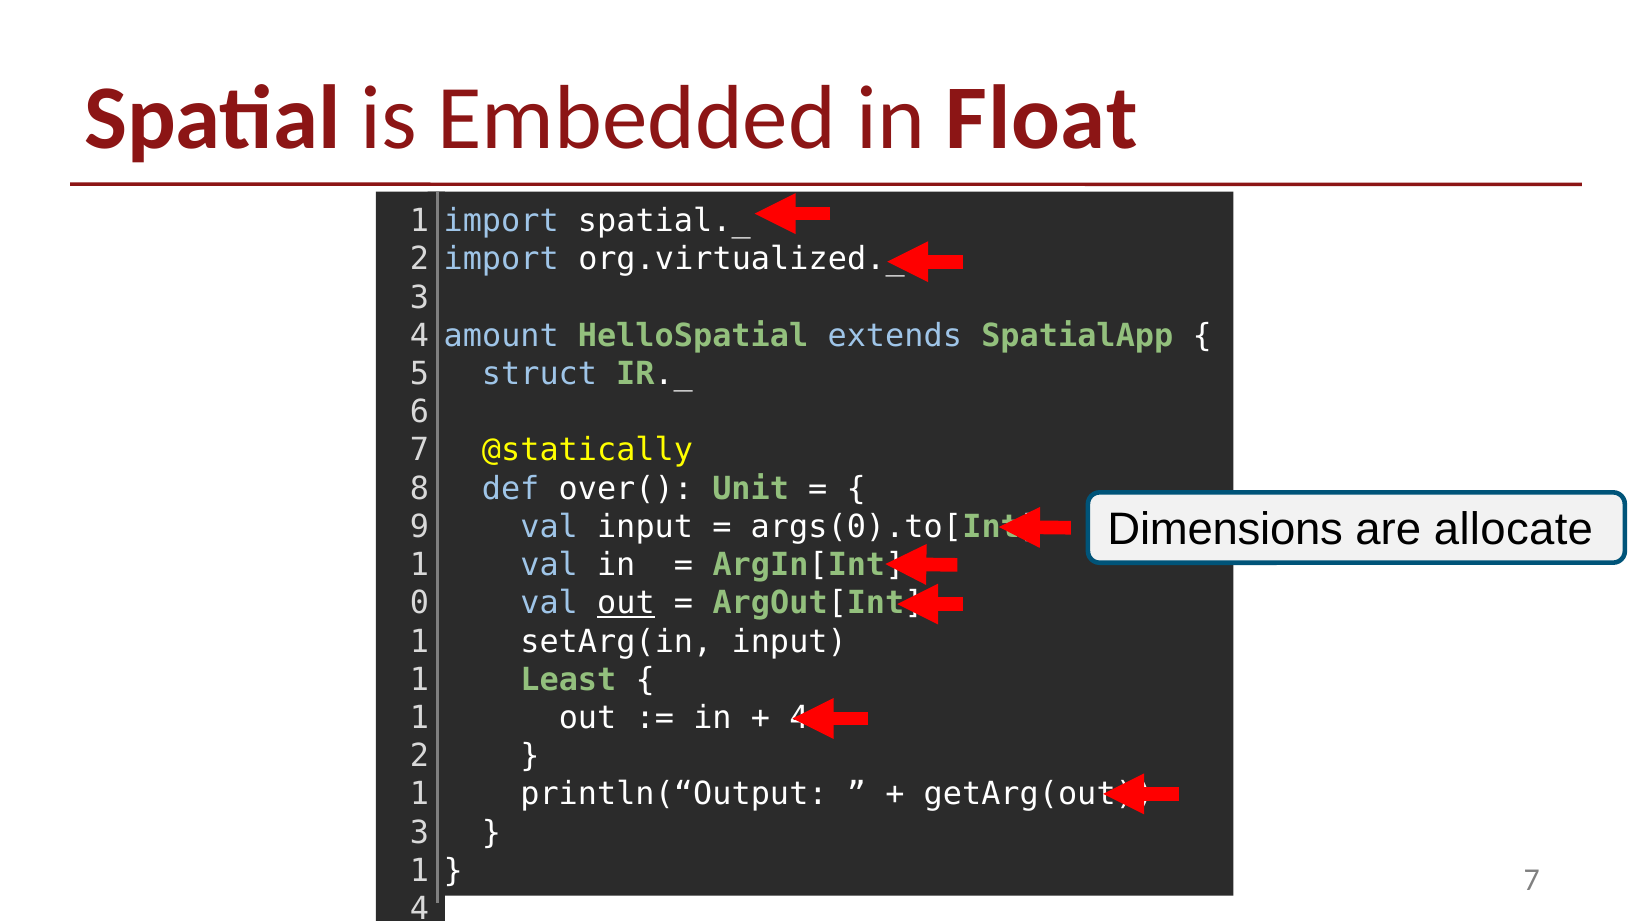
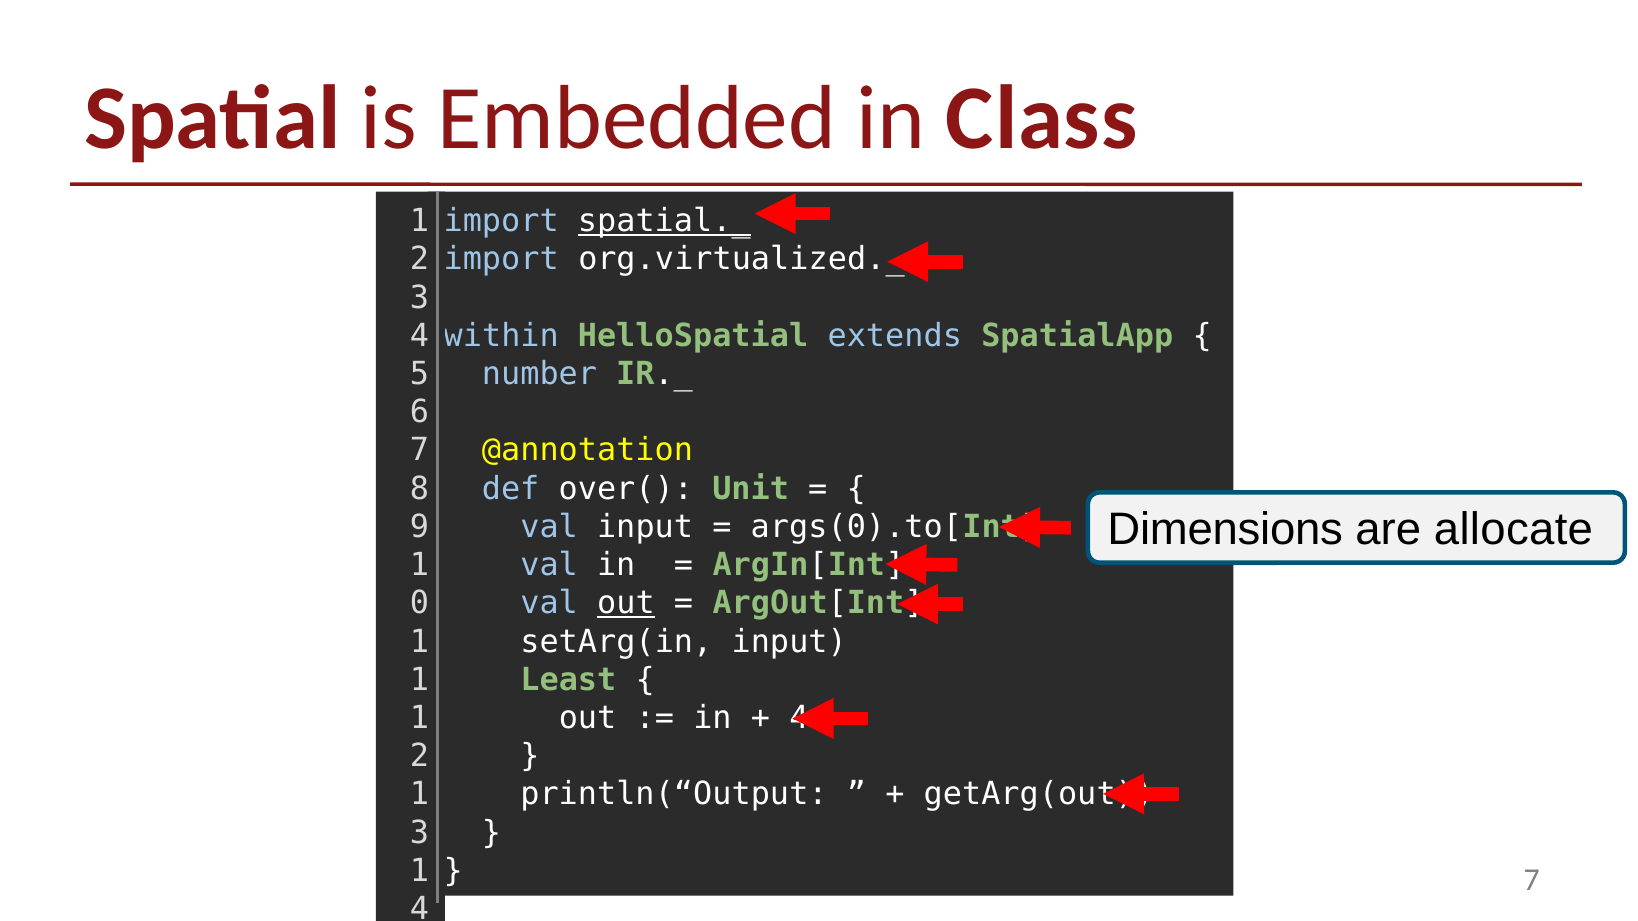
Float: Float -> Class
spatial._ underline: none -> present
amount: amount -> within
struct: struct -> number
@statically: @statically -> @annotation
